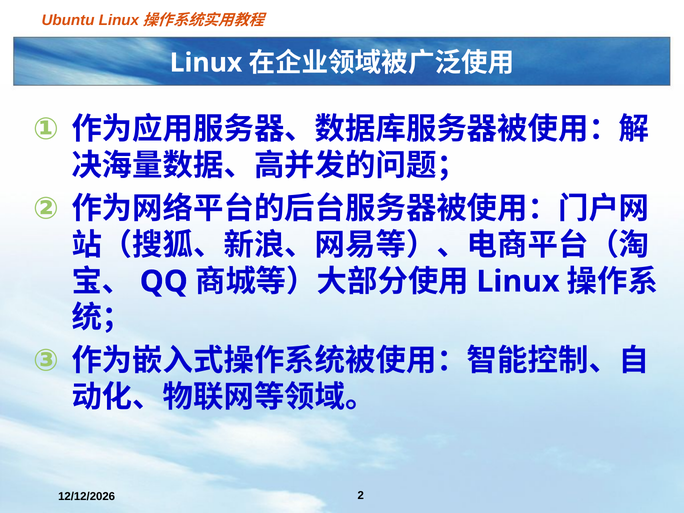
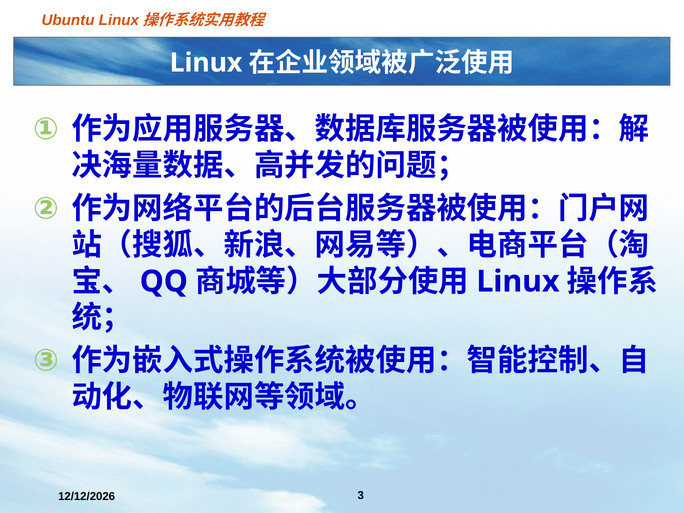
2: 2 -> 3
